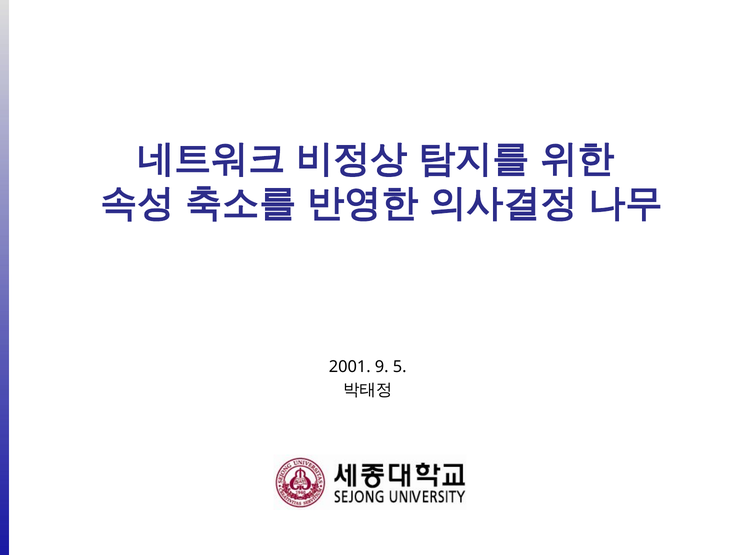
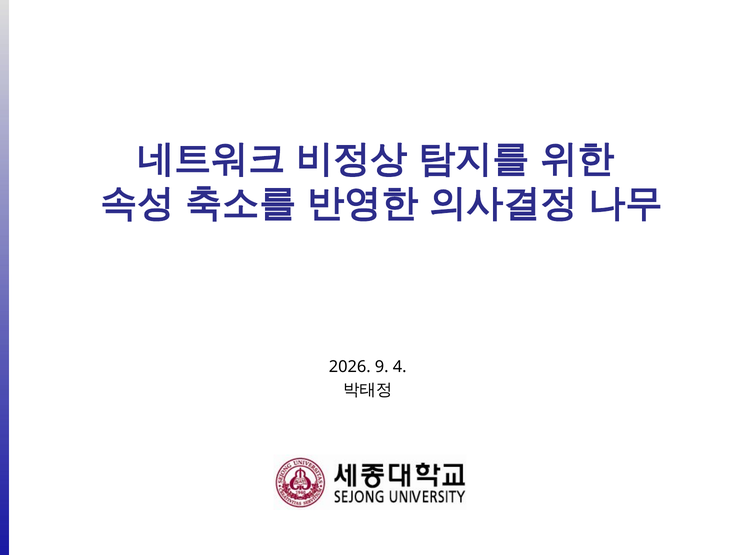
2001: 2001 -> 2026
5: 5 -> 4
